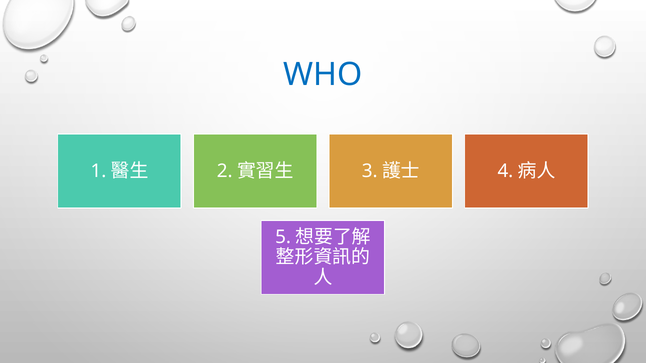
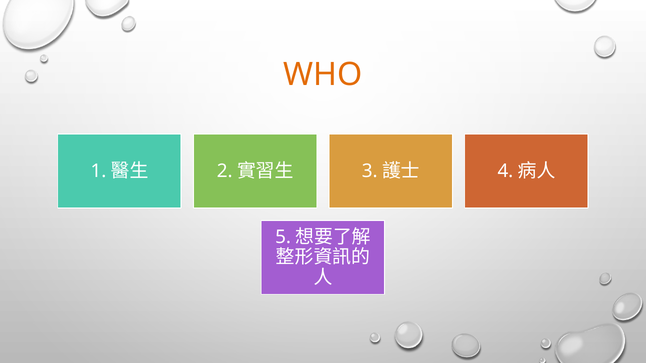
WHO colour: blue -> orange
